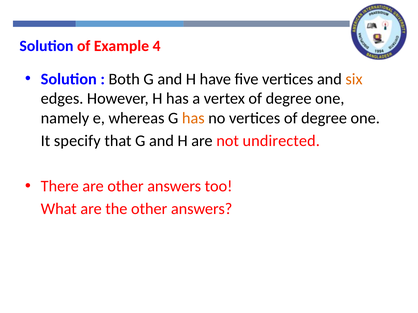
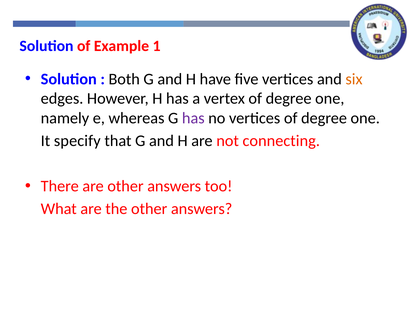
4: 4 -> 1
has at (193, 118) colour: orange -> purple
undirected: undirected -> connecting
